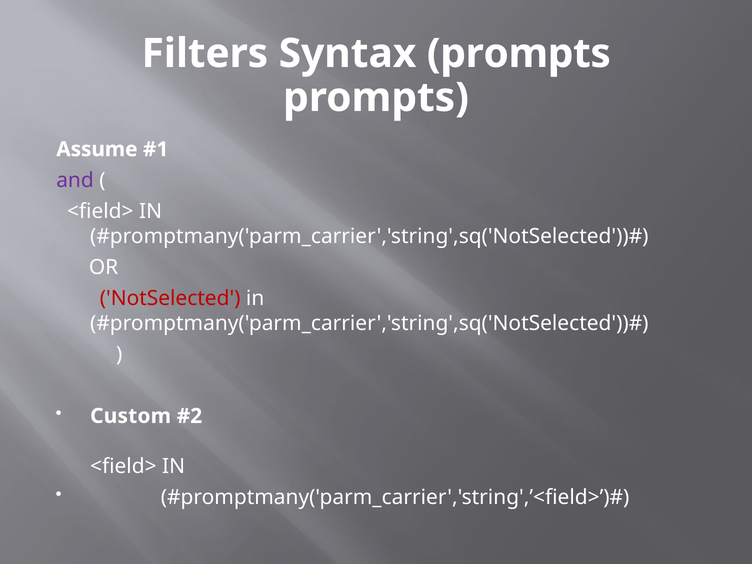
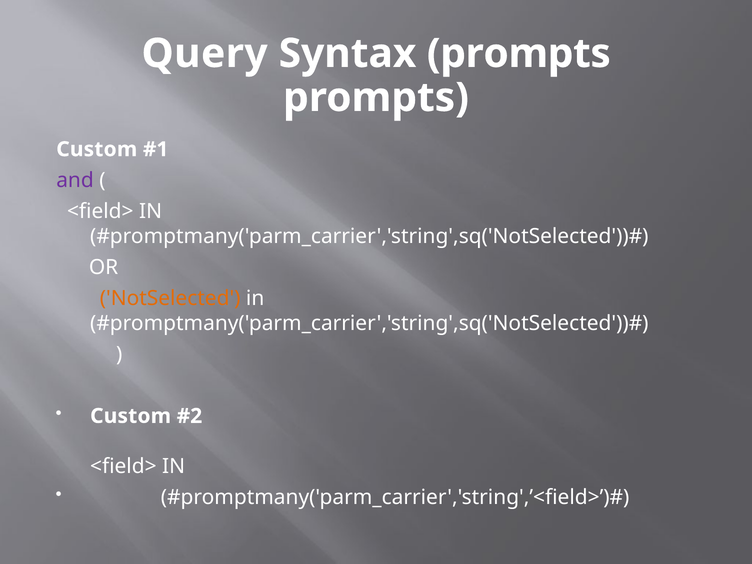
Filters: Filters -> Query
Assume at (97, 149): Assume -> Custom
NotSelected colour: red -> orange
